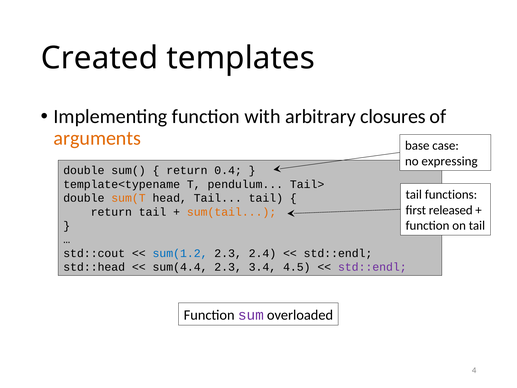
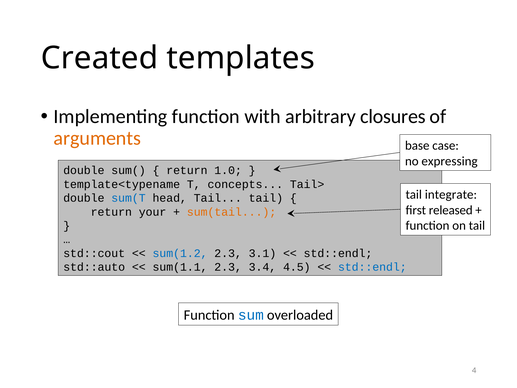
0.4: 0.4 -> 1.0
pendulum: pendulum -> concepts
functions: functions -> integrate
sum(T colour: orange -> blue
return tail: tail -> your
2.4: 2.4 -> 3.1
std::head: std::head -> std::auto
sum(4.4: sum(4.4 -> sum(1.1
std::endl at (372, 267) colour: purple -> blue
sum colour: purple -> blue
